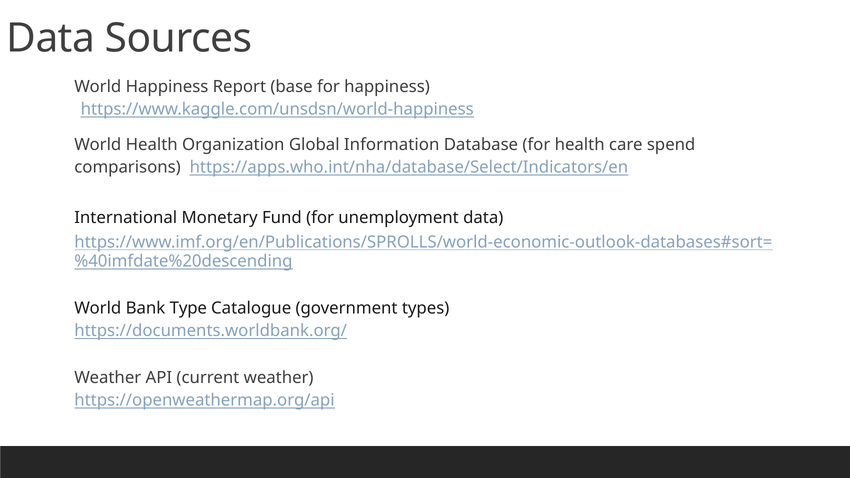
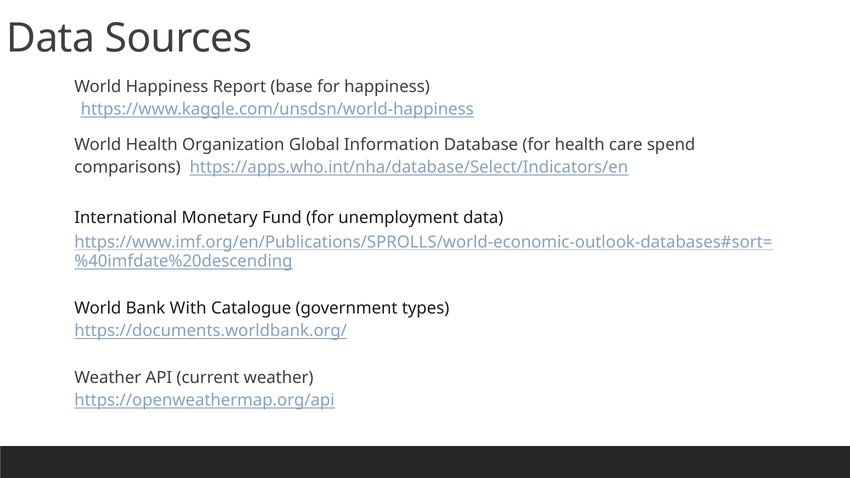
Type: Type -> With
